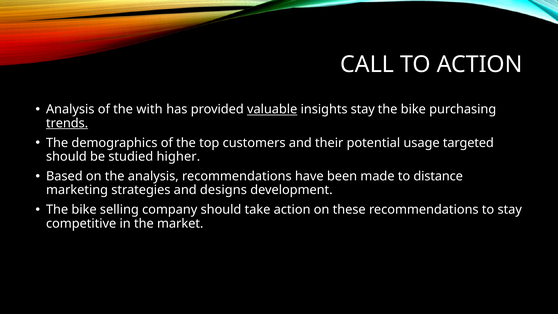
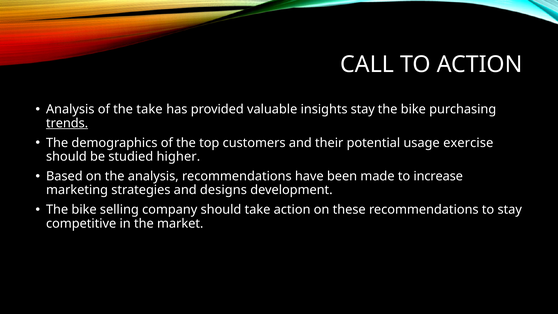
the with: with -> take
valuable underline: present -> none
targeted: targeted -> exercise
distance: distance -> increase
